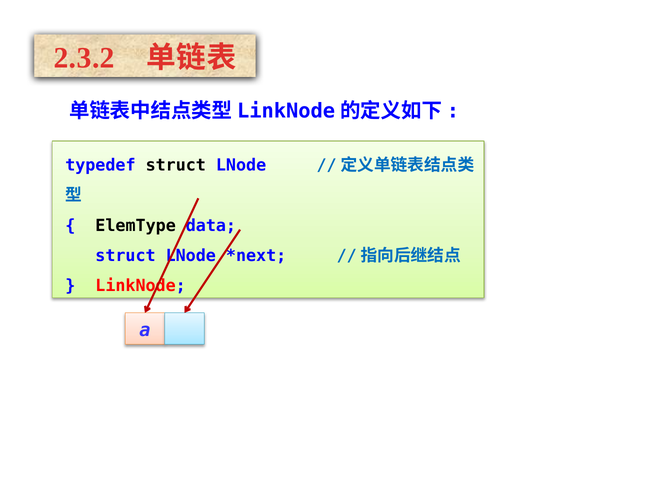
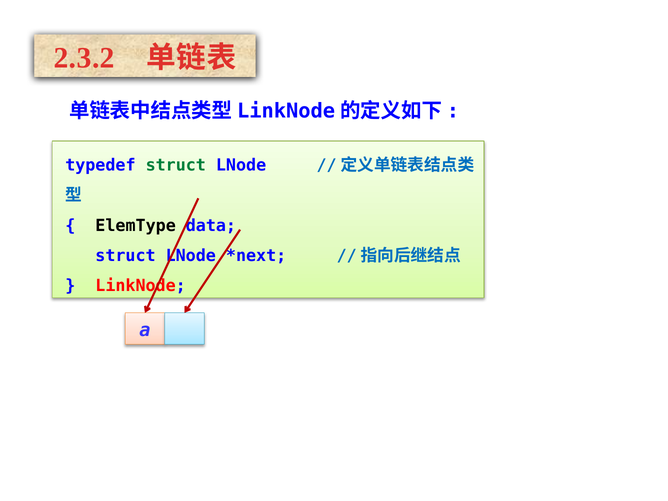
struct at (176, 165) colour: black -> green
